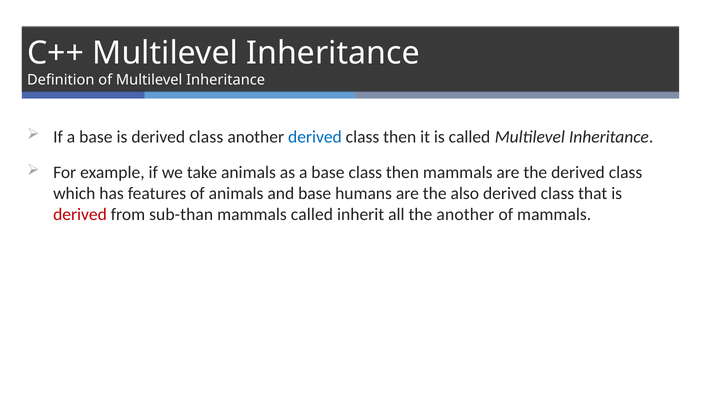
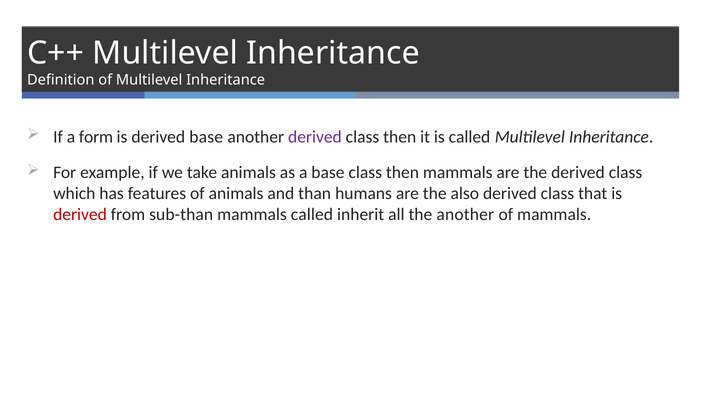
If a base: base -> form
is derived class: class -> base
derived at (315, 137) colour: blue -> purple
and base: base -> than
